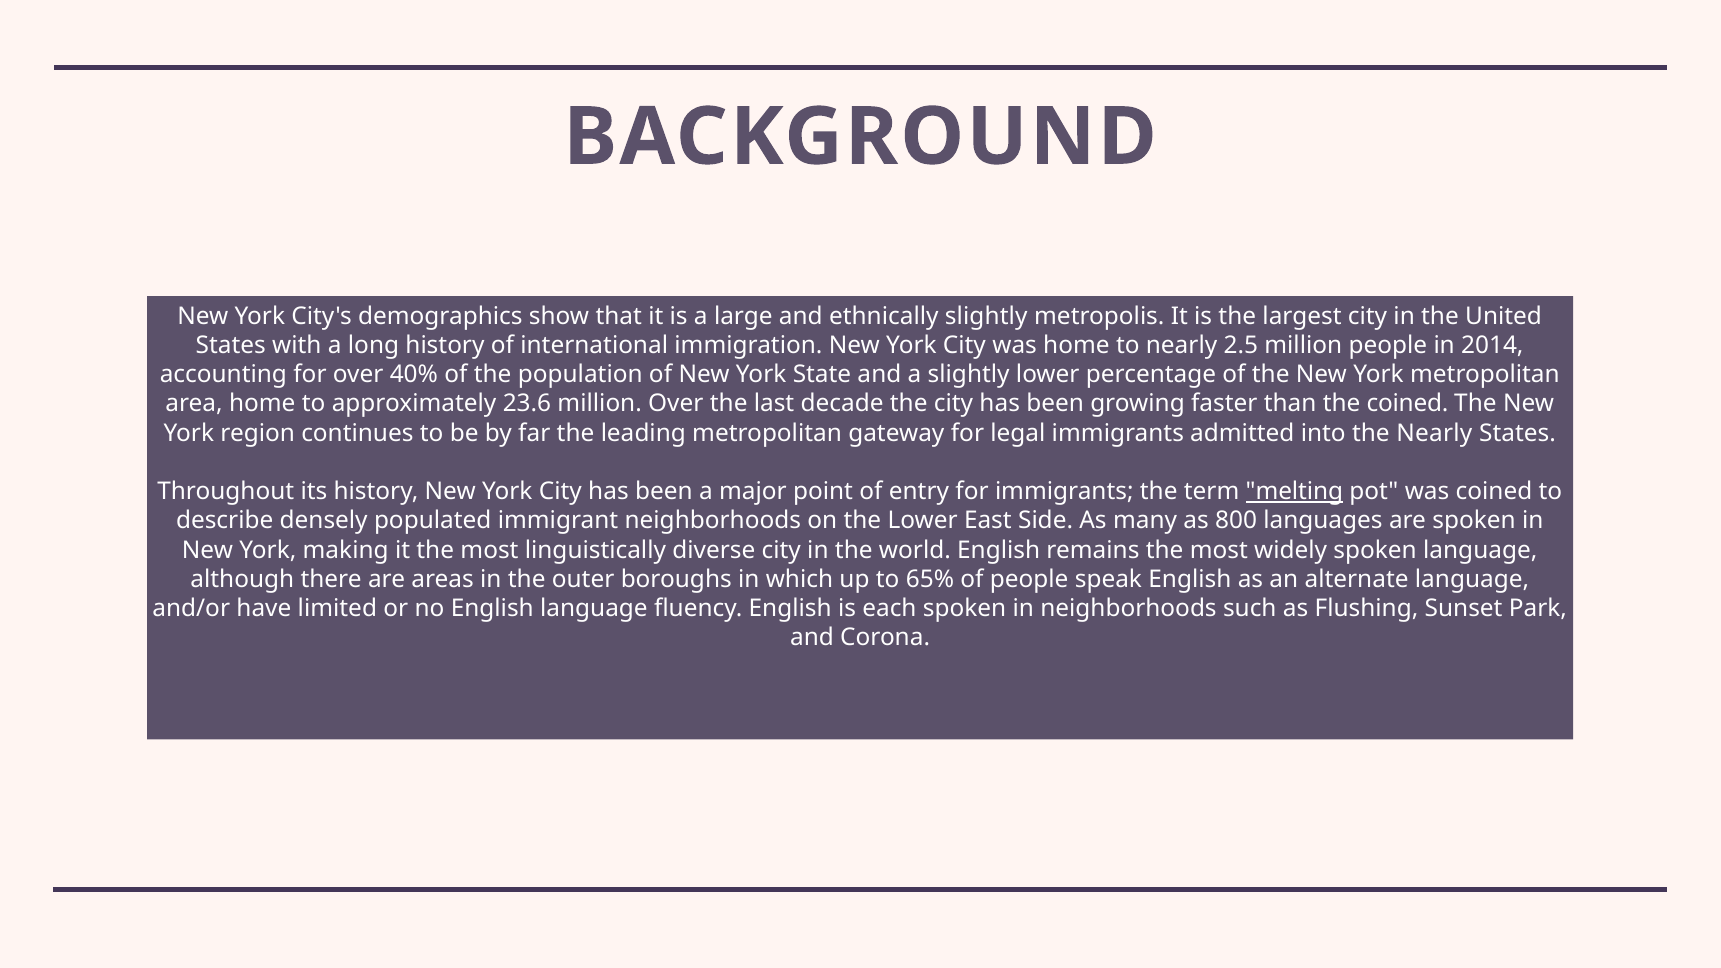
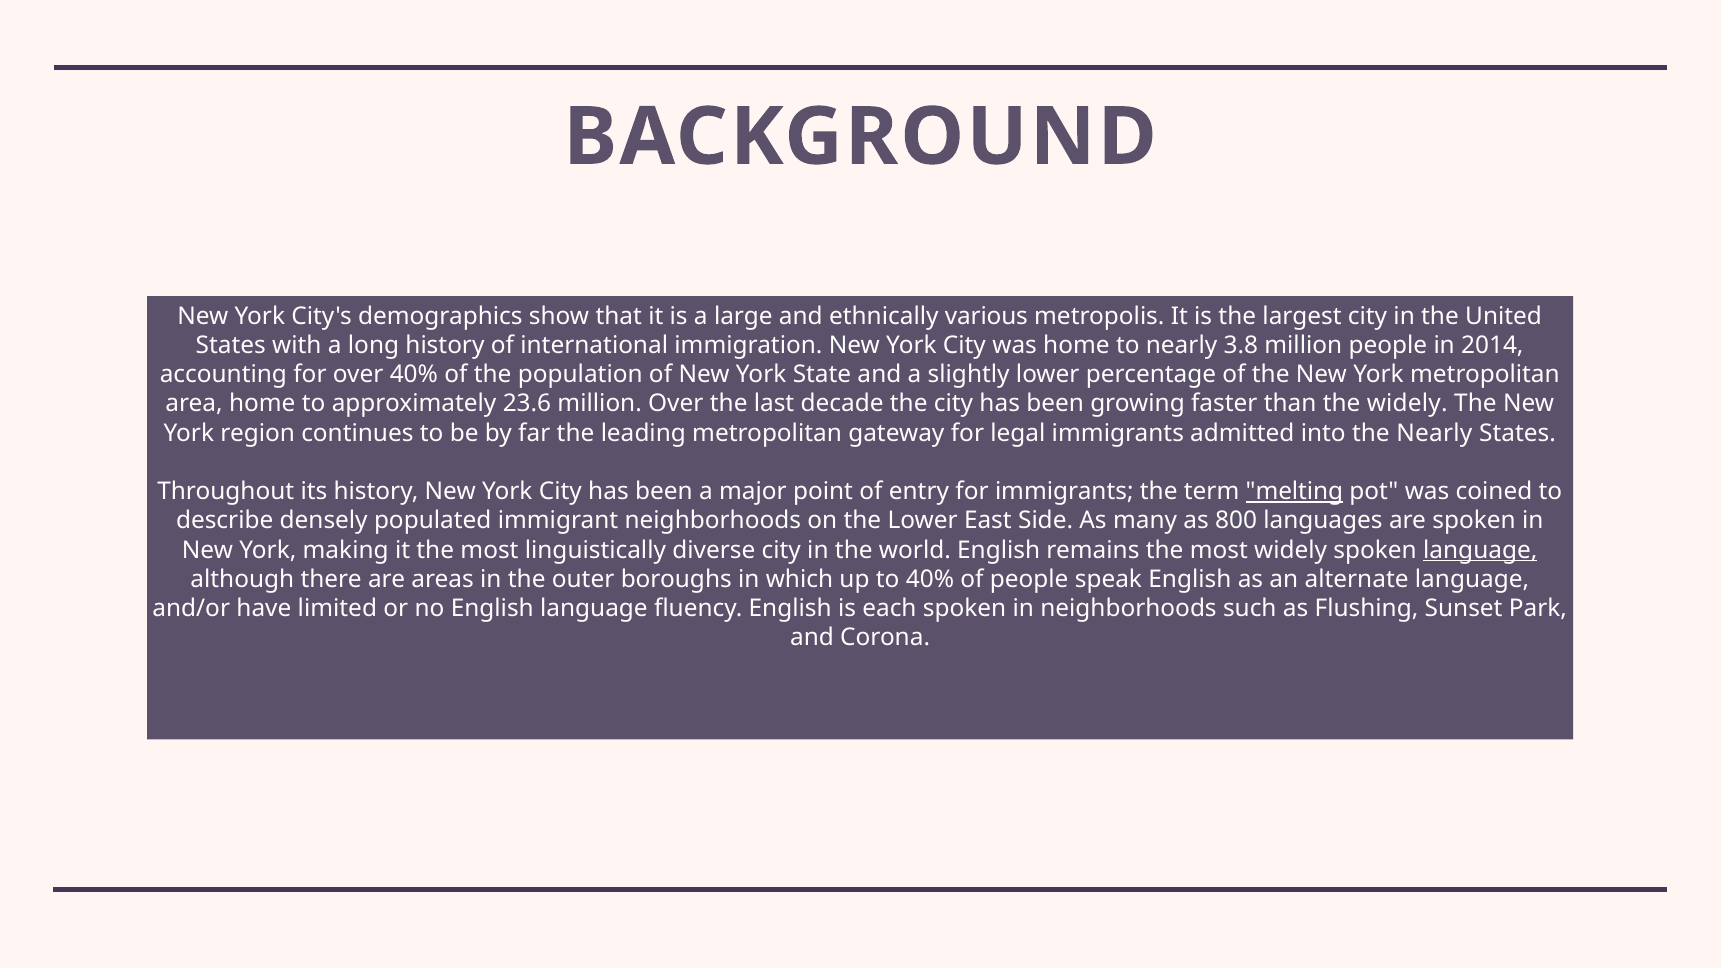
ethnically slightly: slightly -> various
2.5: 2.5 -> 3.8
the coined: coined -> widely
language at (1480, 550) underline: none -> present
to 65%: 65% -> 40%
